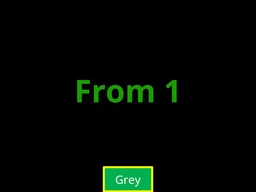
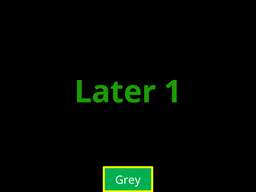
From: From -> Later
